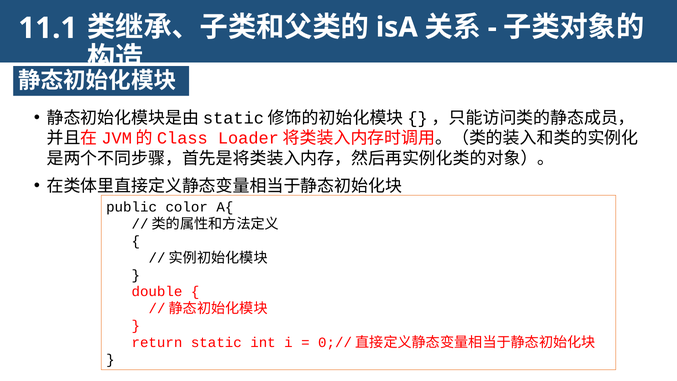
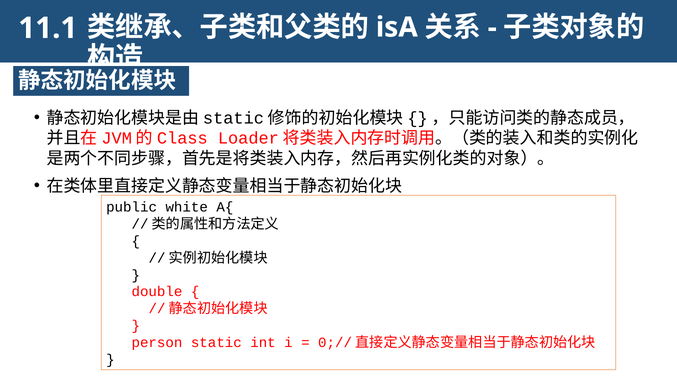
color: color -> white
return: return -> person
